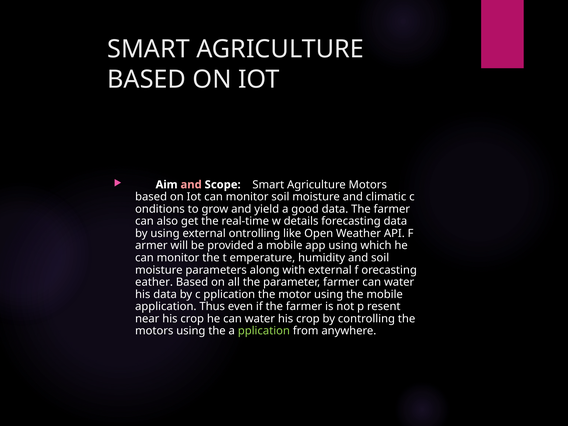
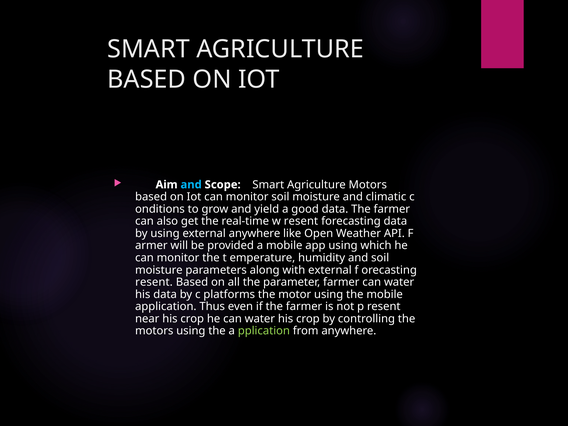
and at (191, 185) colour: pink -> light blue
w details: details -> resent
external ontrolling: ontrolling -> anywhere
eather at (154, 282): eather -> resent
c pplication: pplication -> platforms
